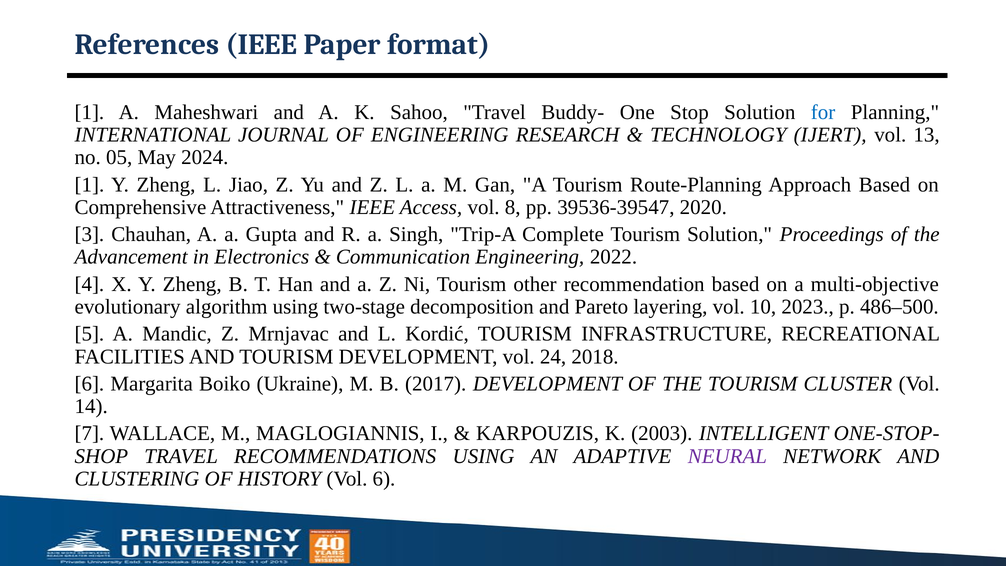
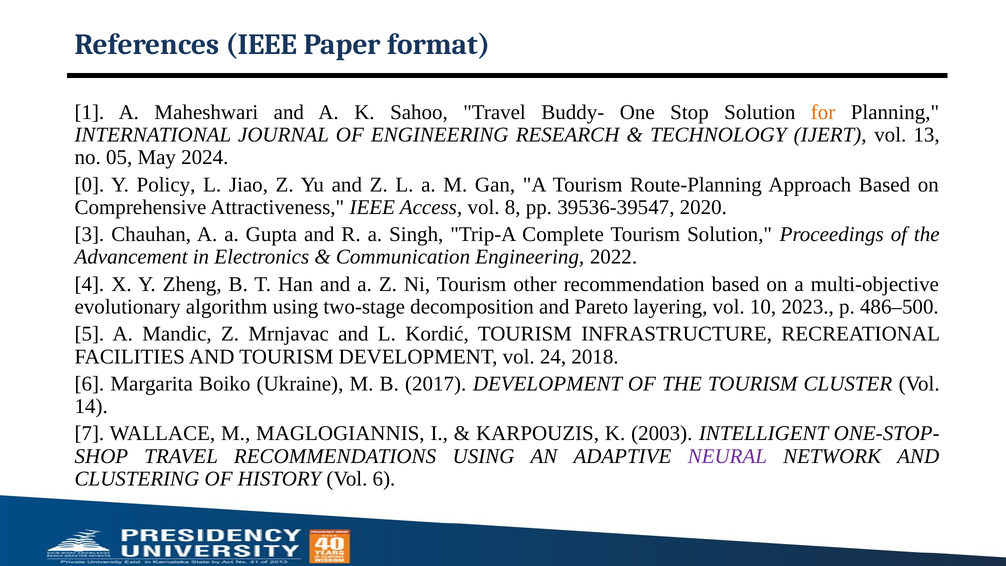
for colour: blue -> orange
1 at (89, 185): 1 -> 0
Zheng at (166, 185): Zheng -> Policy
